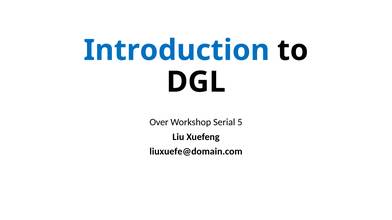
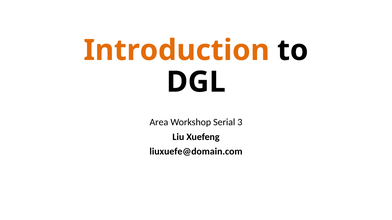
Introduction colour: blue -> orange
Over: Over -> Area
5: 5 -> 3
